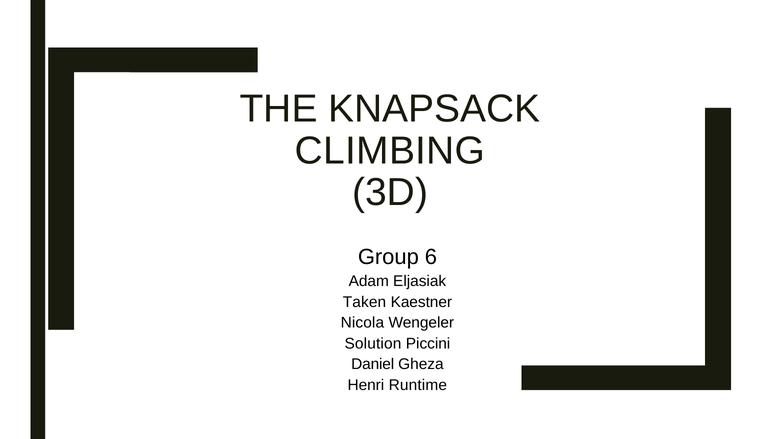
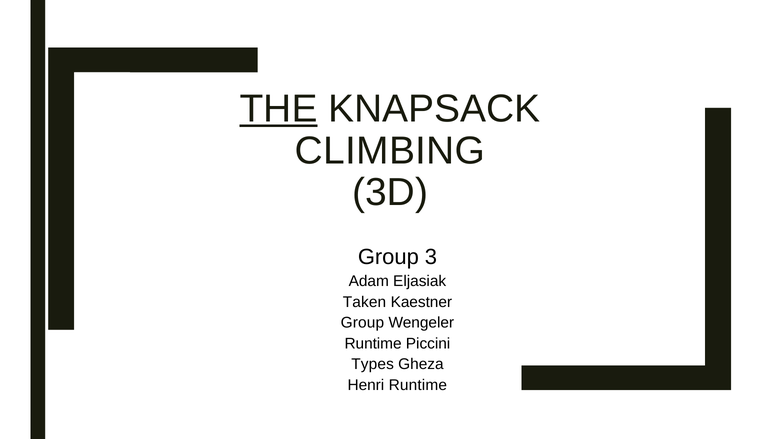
THE underline: none -> present
6: 6 -> 3
Nicola at (362, 323): Nicola -> Group
Solution at (373, 343): Solution -> Runtime
Daniel: Daniel -> Types
